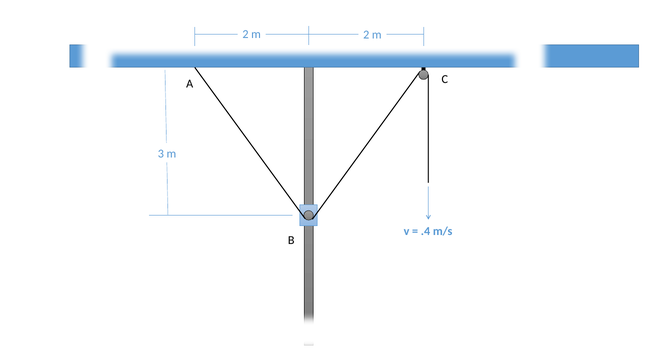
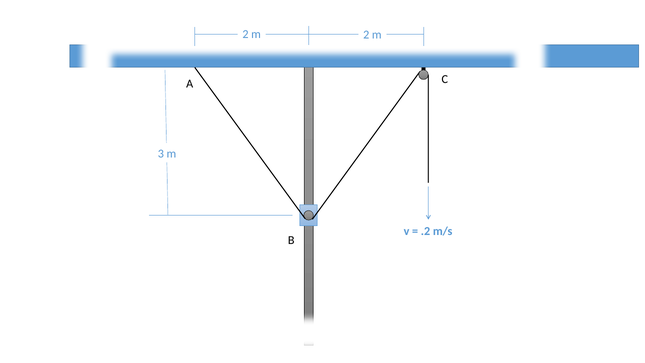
.4: .4 -> .2
